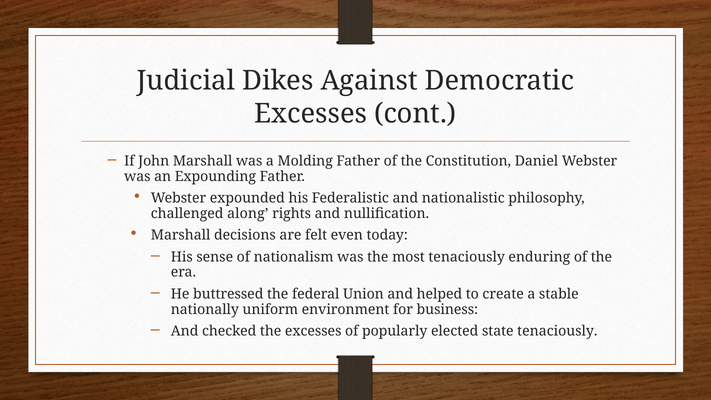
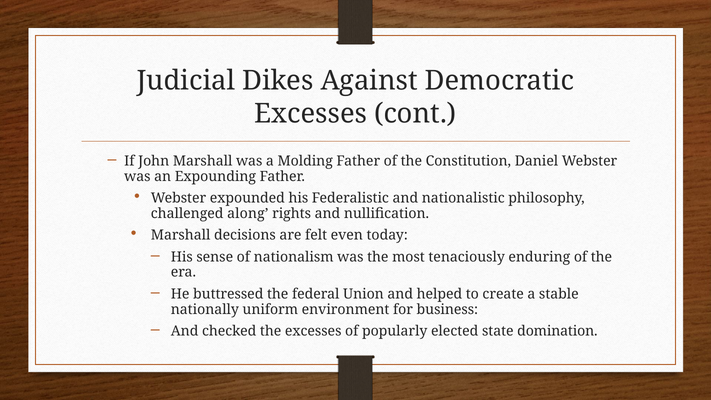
state tenaciously: tenaciously -> domination
